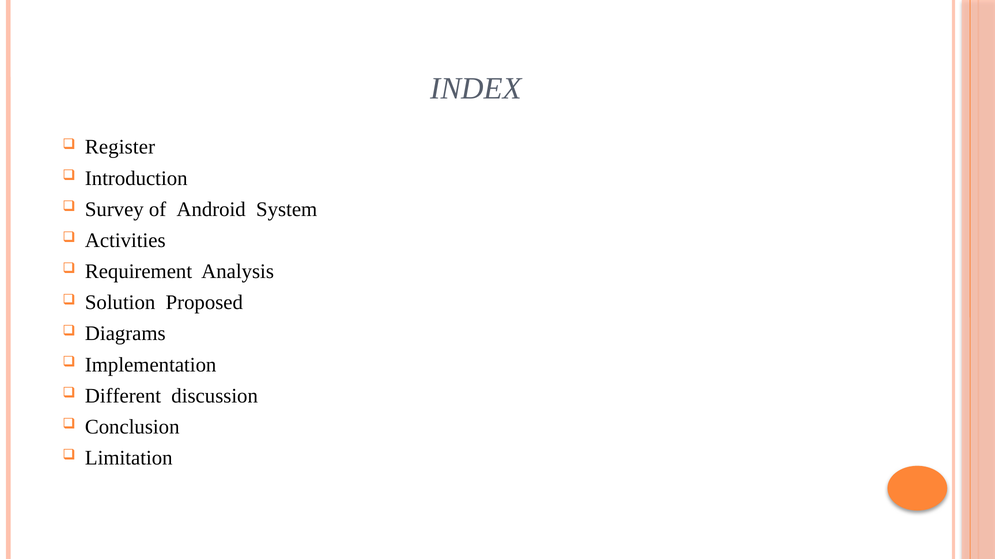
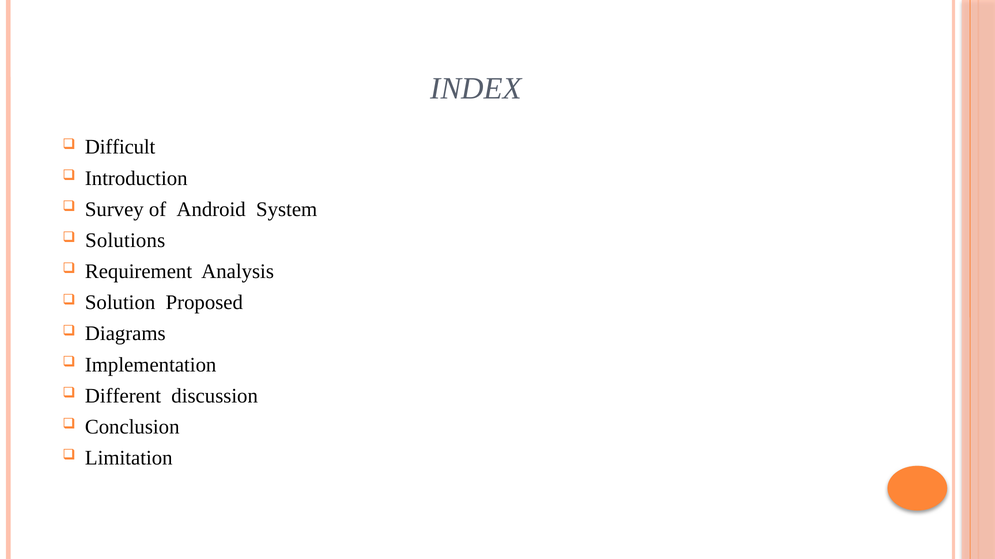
Register: Register -> Difficult
Activities: Activities -> Solutions
